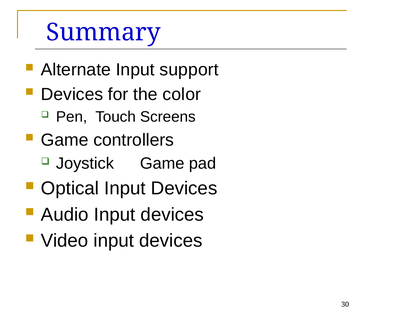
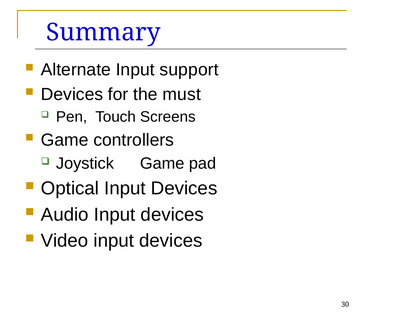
color: color -> must
